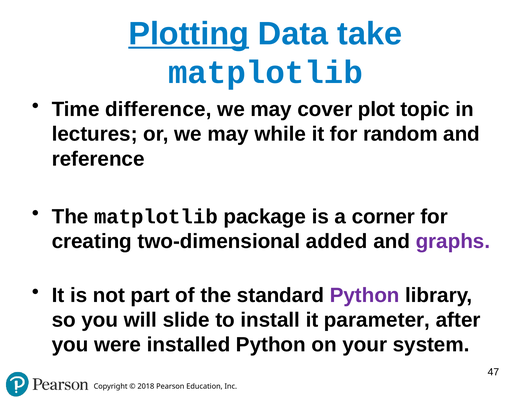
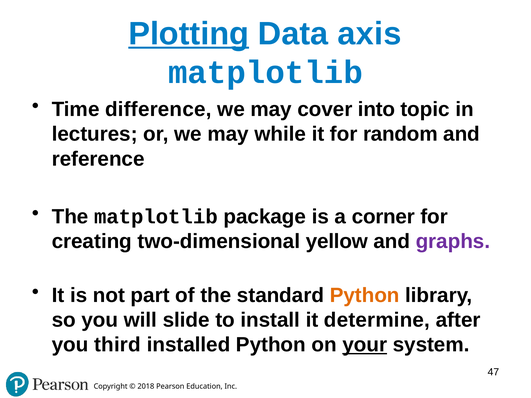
take: take -> axis
plot: plot -> into
added: added -> yellow
Python at (365, 295) colour: purple -> orange
parameter: parameter -> determine
were: were -> third
your underline: none -> present
